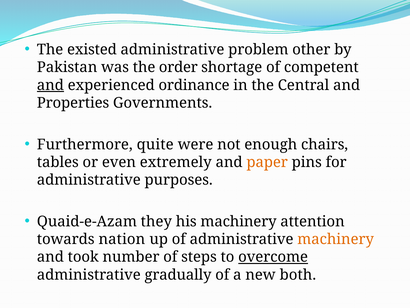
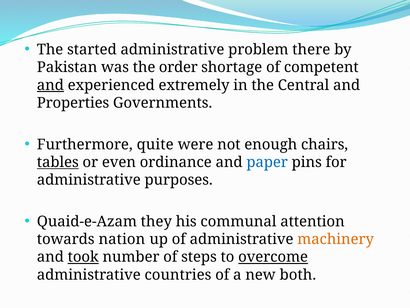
existed: existed -> started
other: other -> there
ordinance: ordinance -> extremely
tables underline: none -> present
extremely: extremely -> ordinance
paper colour: orange -> blue
his machinery: machinery -> communal
took underline: none -> present
gradually: gradually -> countries
